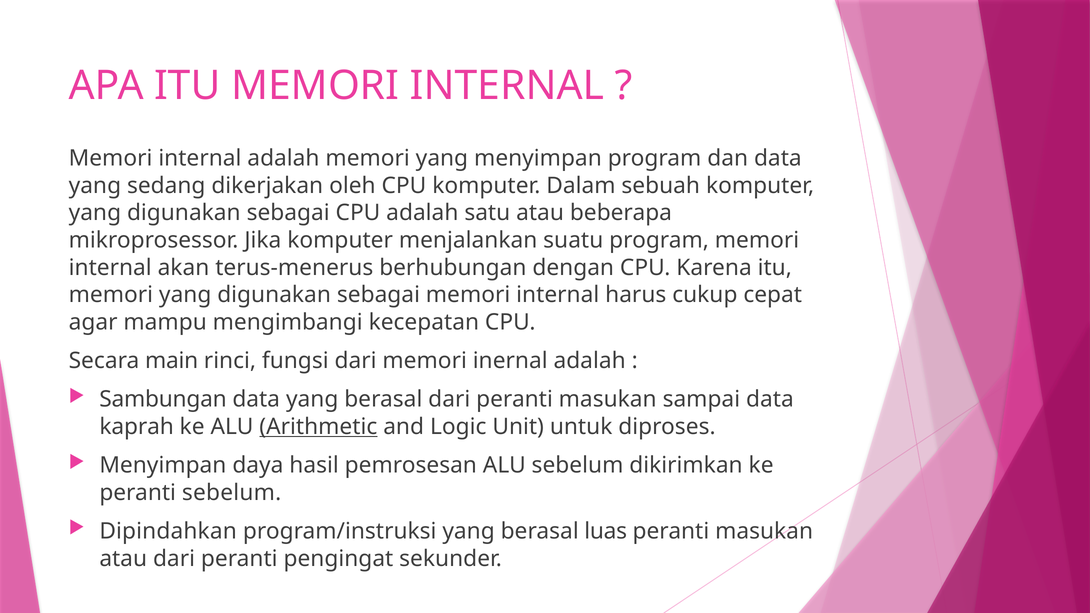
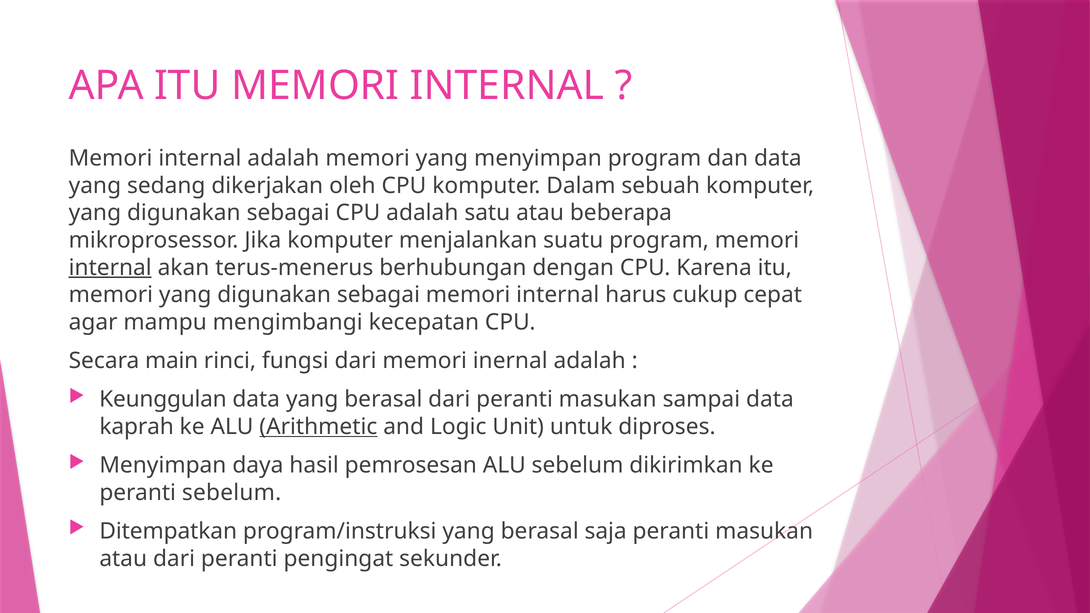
internal at (110, 268) underline: none -> present
Sambungan: Sambungan -> Keunggulan
Dipindahkan: Dipindahkan -> Ditempatkan
luas: luas -> saja
